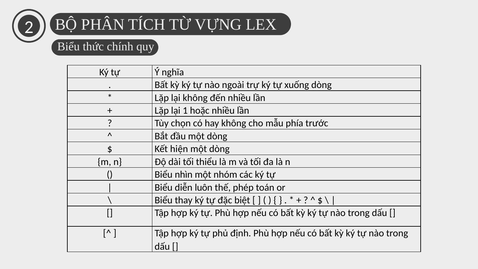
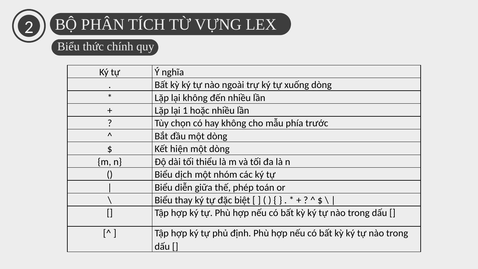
nhìn: nhìn -> dịch
luôn: luôn -> giữa
